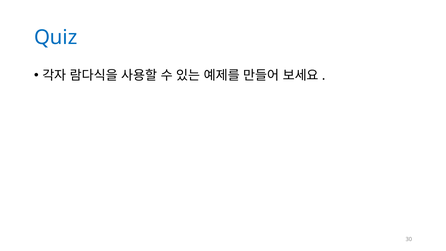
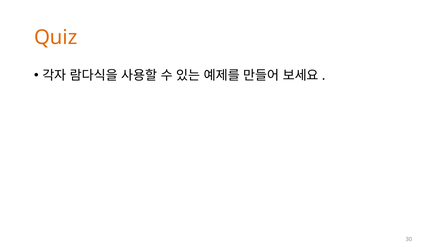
Quiz colour: blue -> orange
